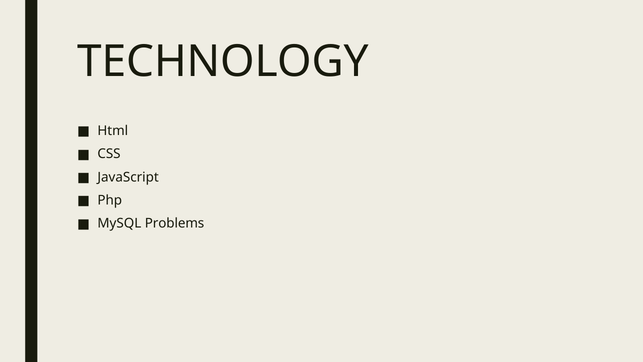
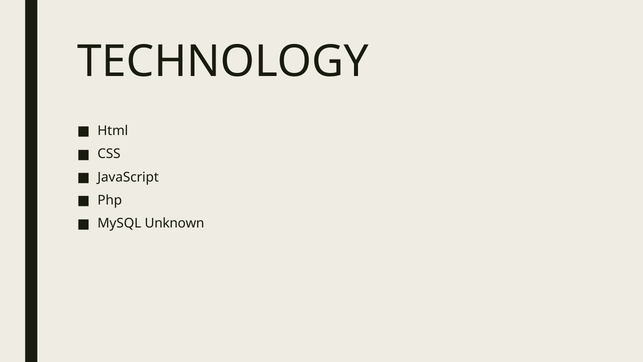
Problems: Problems -> Unknown
